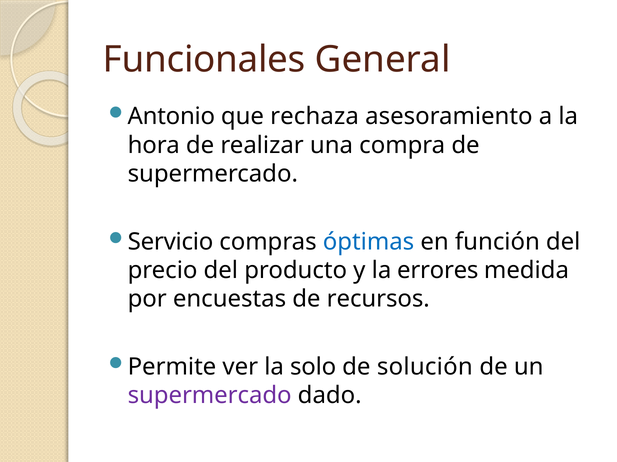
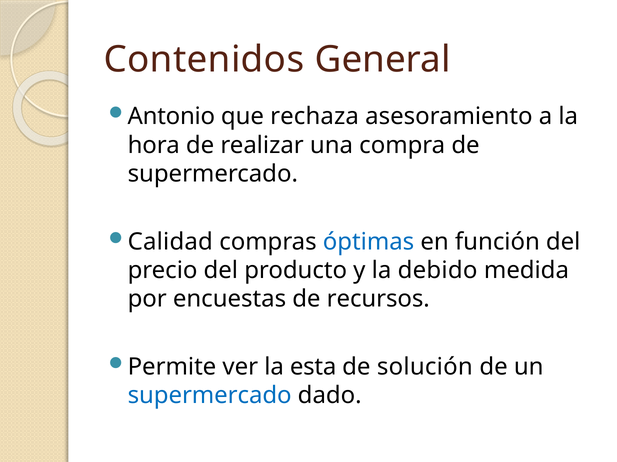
Funcionales: Funcionales -> Contenidos
Servicio: Servicio -> Calidad
errores: errores -> debido
solo: solo -> esta
supermercado at (210, 396) colour: purple -> blue
